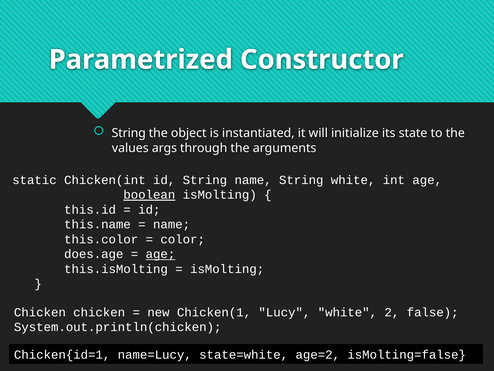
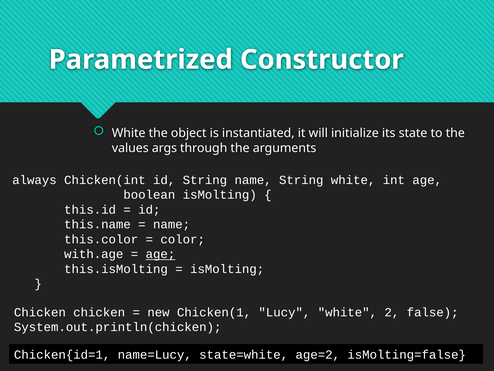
String at (129, 133): String -> White
static: static -> always
boolean underline: present -> none
does.age: does.age -> with.age
